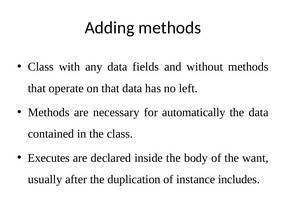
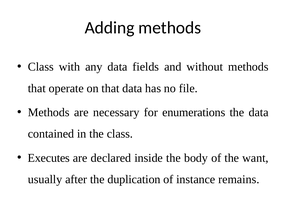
left: left -> file
automatically: automatically -> enumerations
includes: includes -> remains
